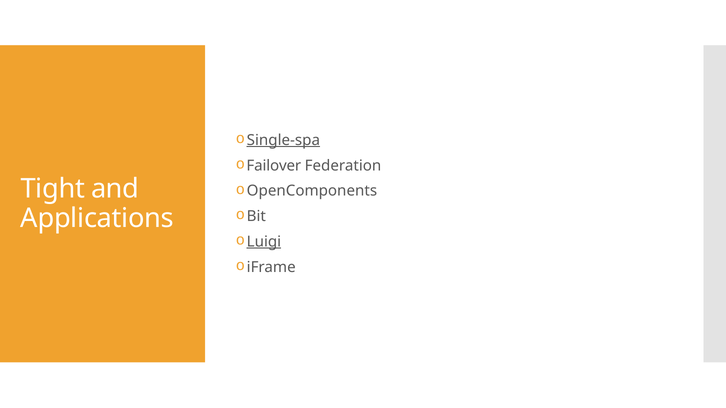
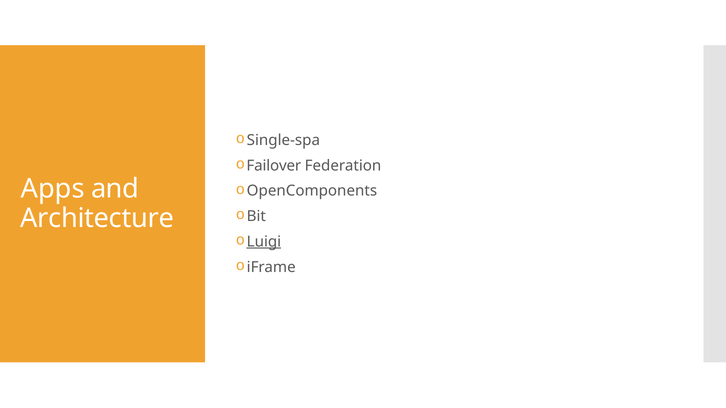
Single-spa underline: present -> none
Tight: Tight -> Apps
Applications: Applications -> Architecture
